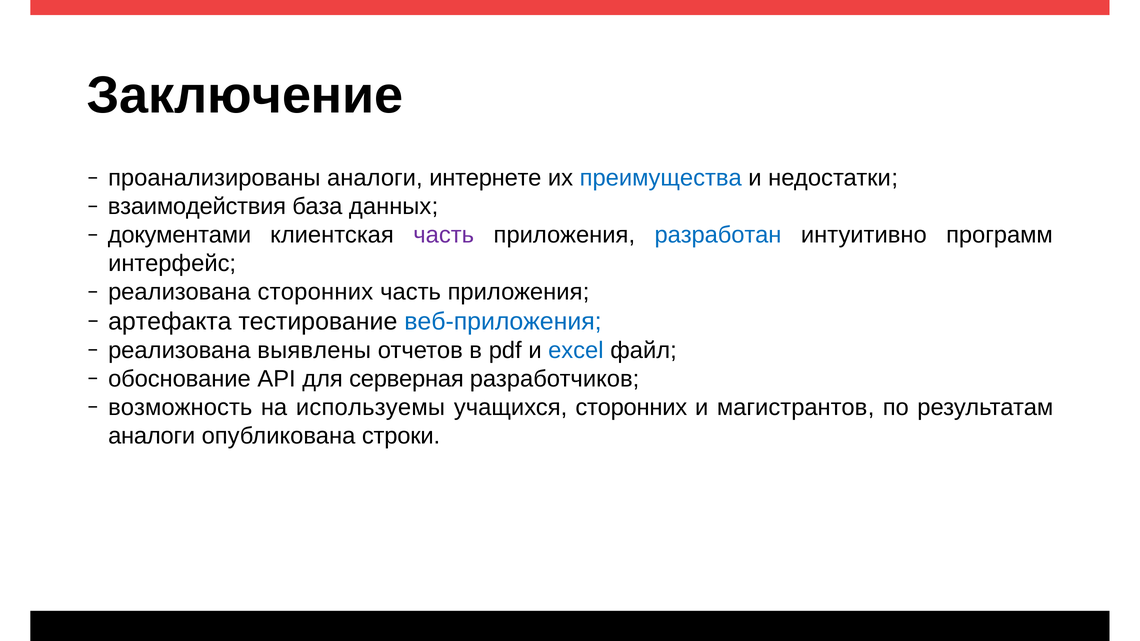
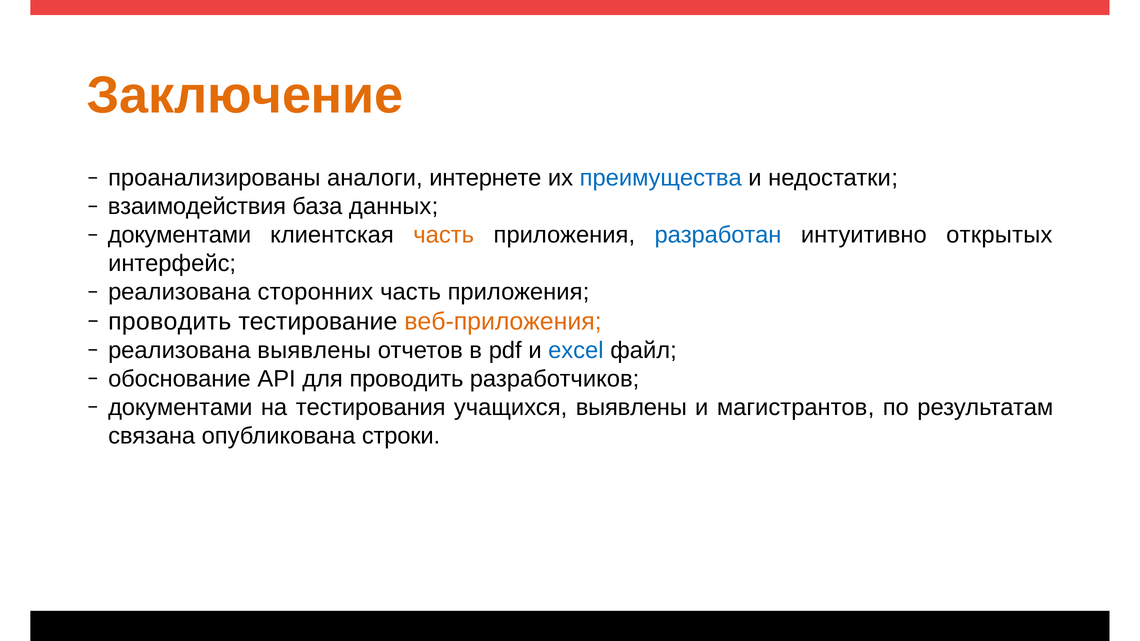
Заключение colour: black -> orange
часть at (444, 235) colour: purple -> orange
программ: программ -> открытых
артефакта at (170, 322): артефакта -> проводить
веб-приложения colour: blue -> orange
для серверная: серверная -> проводить
возможность at (180, 408): возможность -> документами
используемы: используемы -> тестирования
учащихся сторонних: сторонних -> выявлены
аналоги at (152, 436): аналоги -> связана
